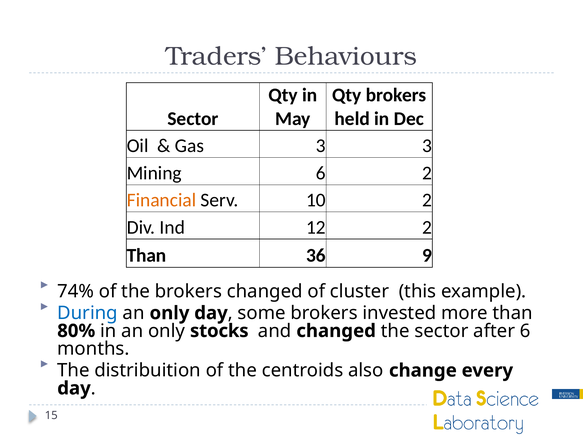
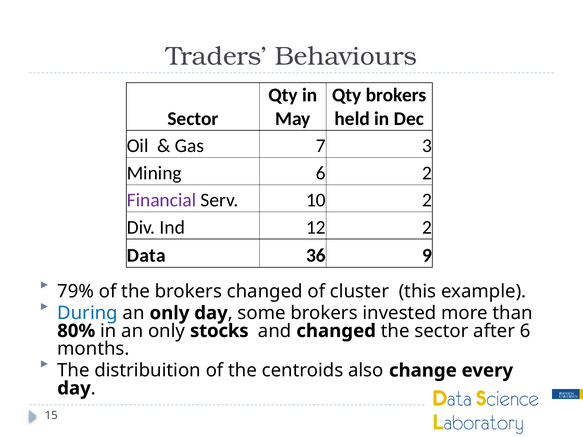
Gas 3: 3 -> 7
Financial colour: orange -> purple
Than at (147, 256): Than -> Data
74%: 74% -> 79%
